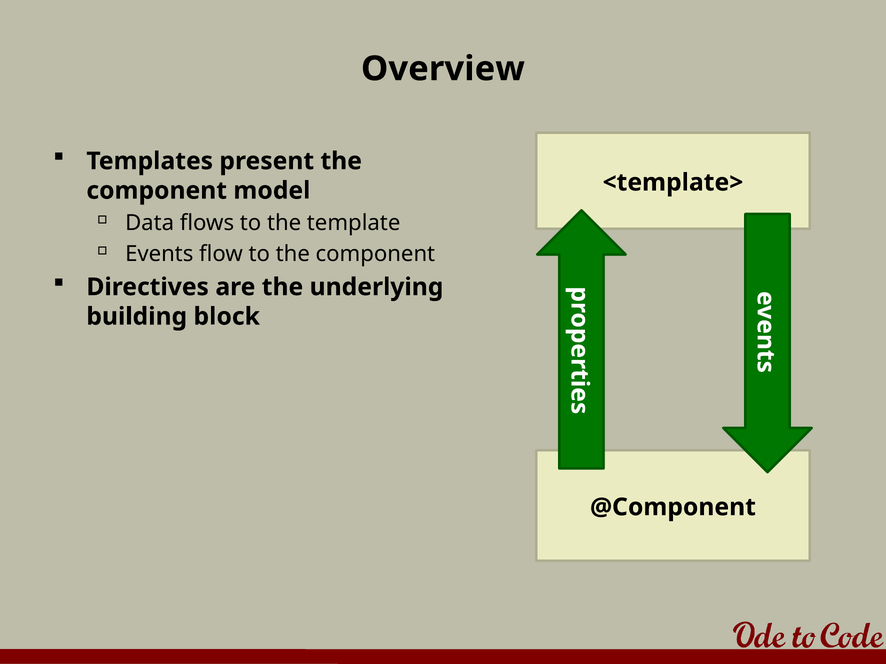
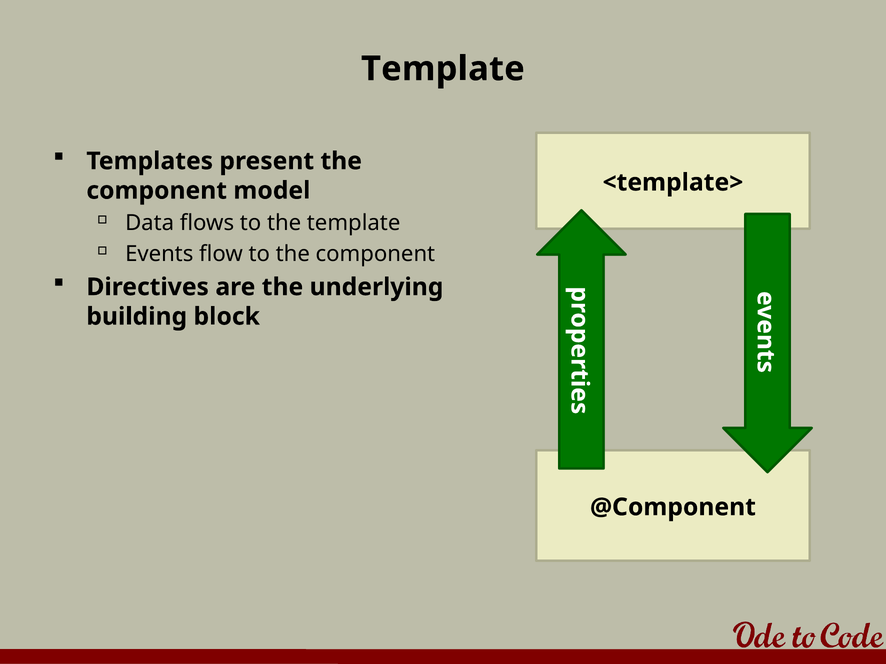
Overview at (443, 69): Overview -> Template
